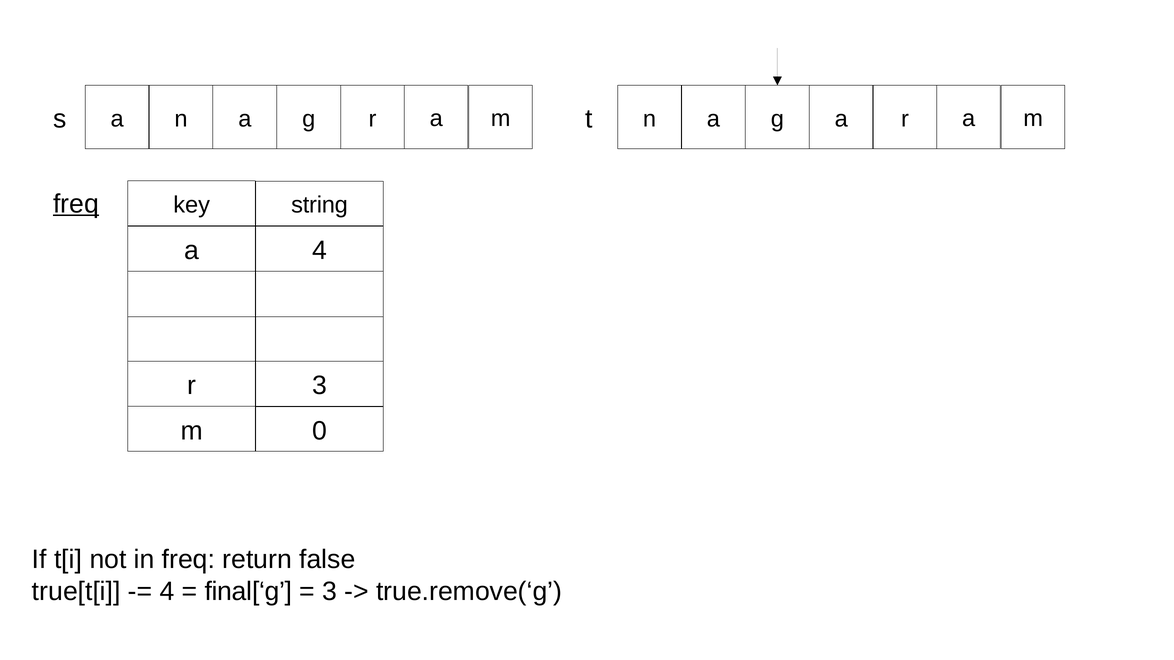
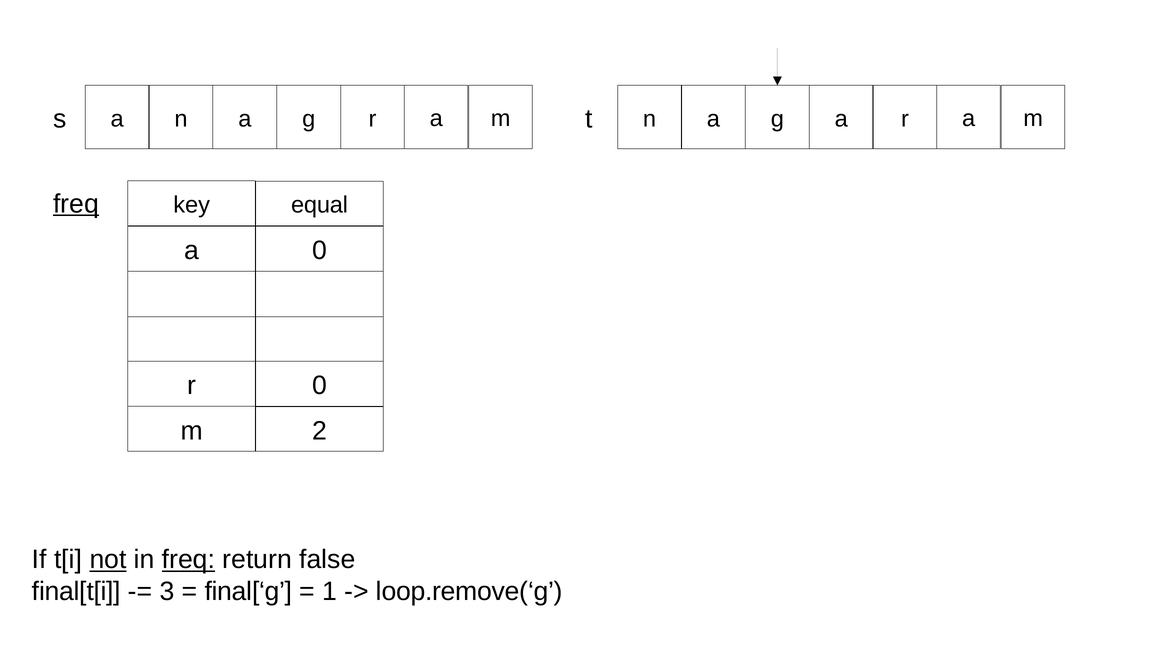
string: string -> equal
a 4: 4 -> 0
r 3: 3 -> 0
0: 0 -> 2
not underline: none -> present
freq at (188, 560) underline: none -> present
true[t[i: true[t[i -> final[t[i
4 at (167, 592): 4 -> 3
3 at (330, 592): 3 -> 1
true.remove(‘g: true.remove(‘g -> loop.remove(‘g
